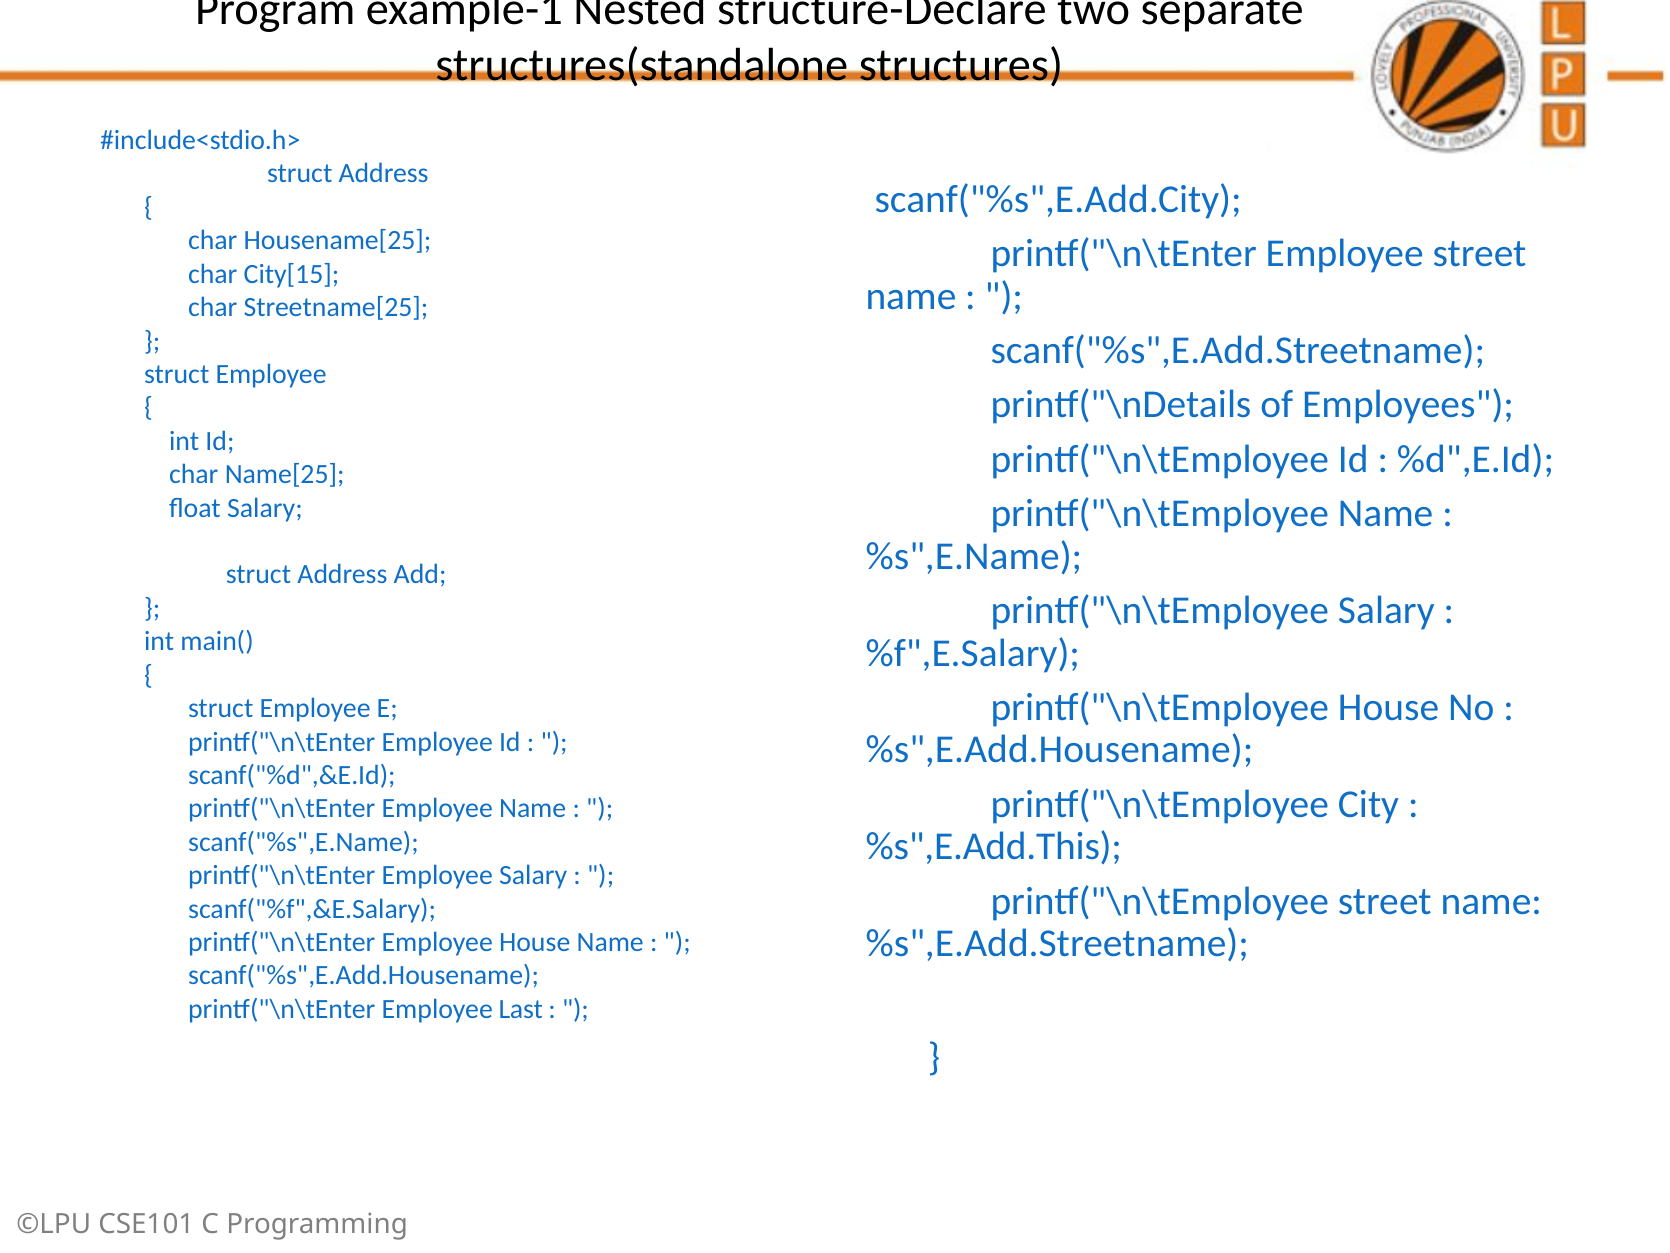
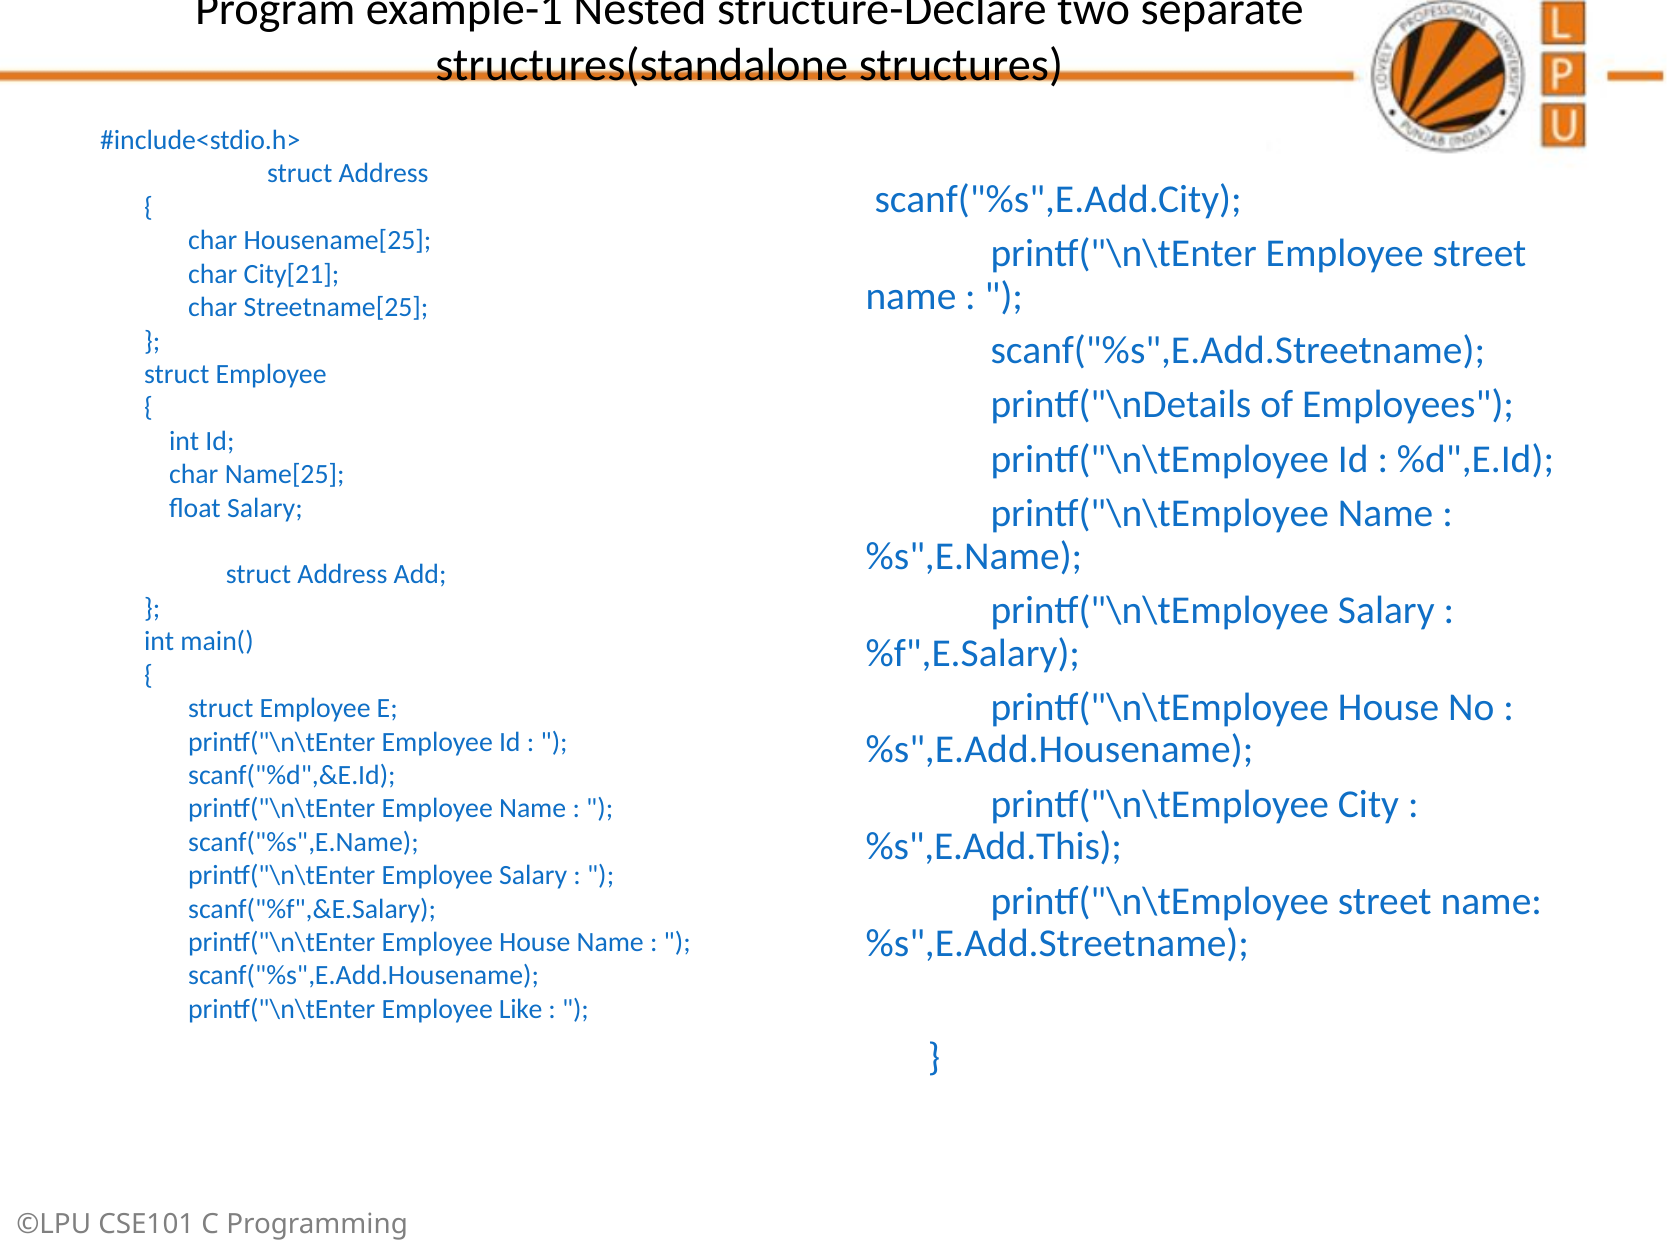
City[15: City[15 -> City[21
Last: Last -> Like
